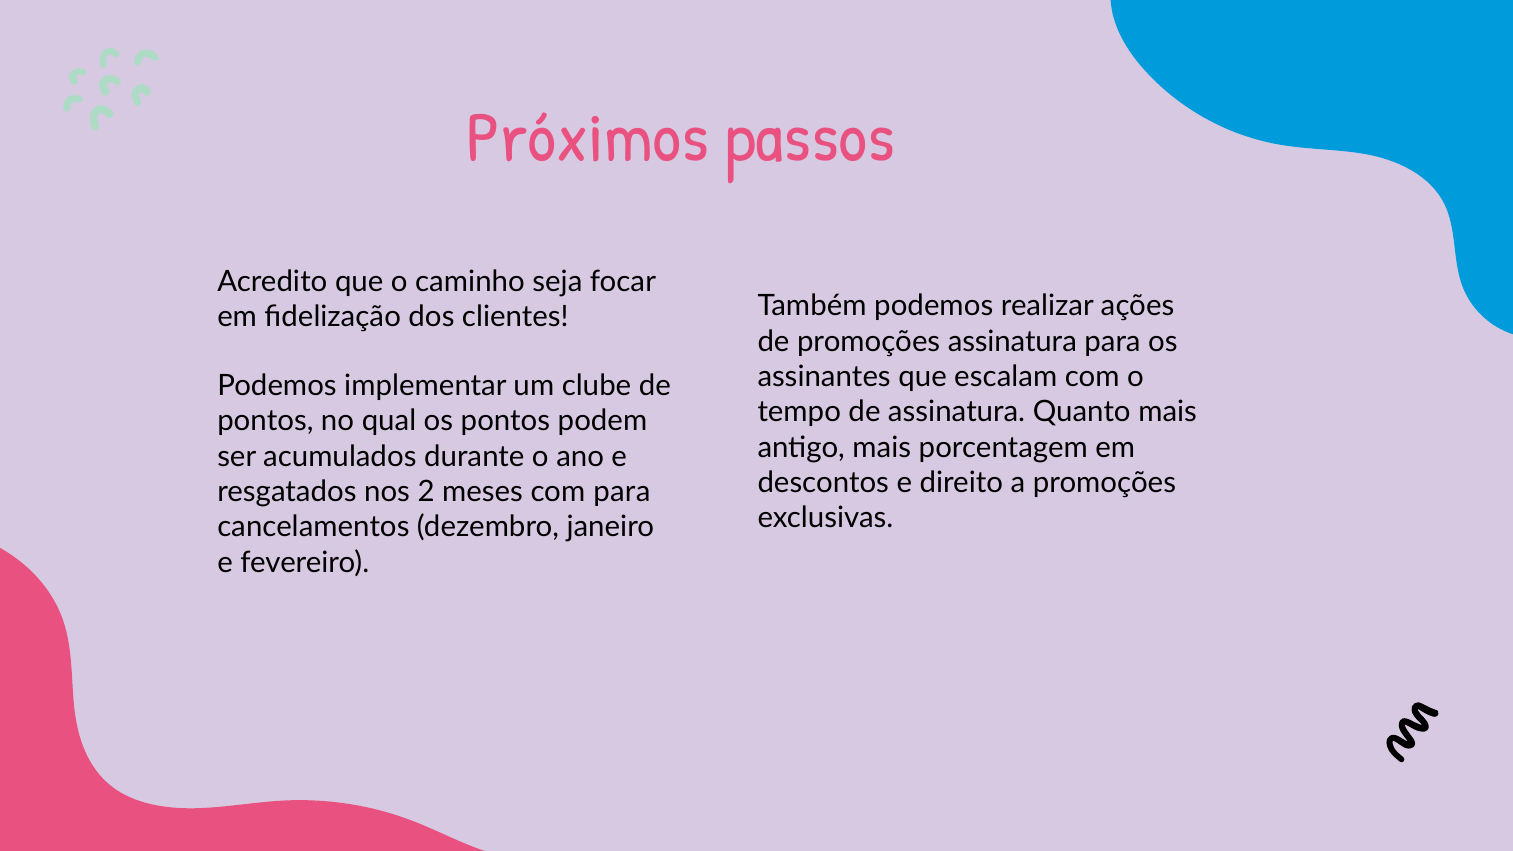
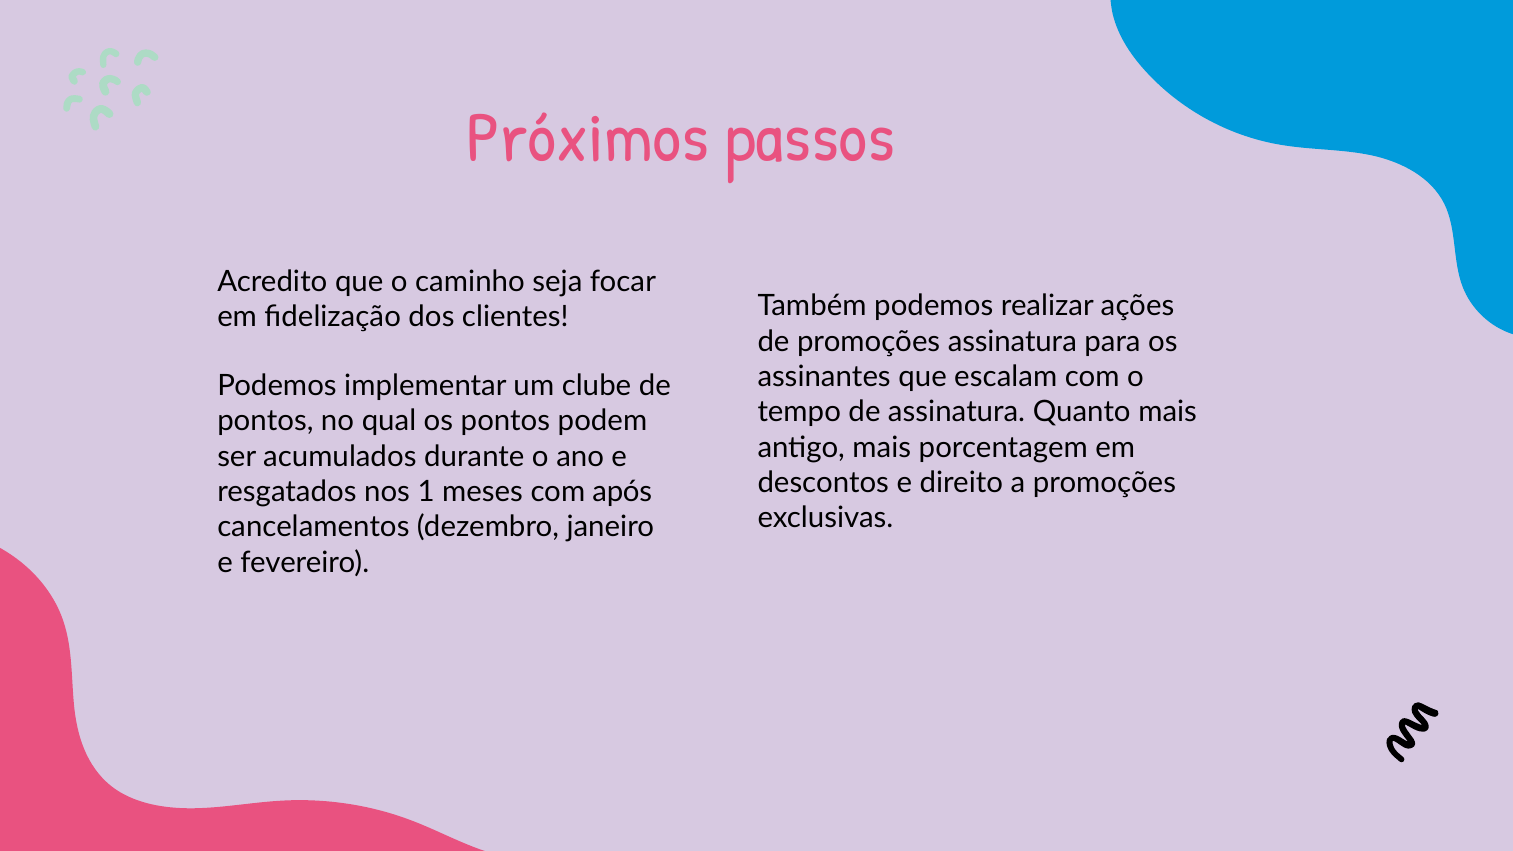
2: 2 -> 1
com para: para -> após
